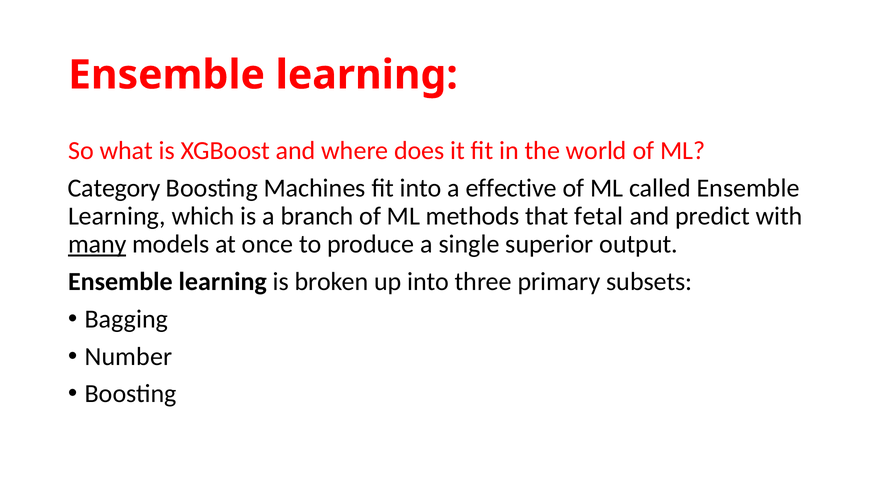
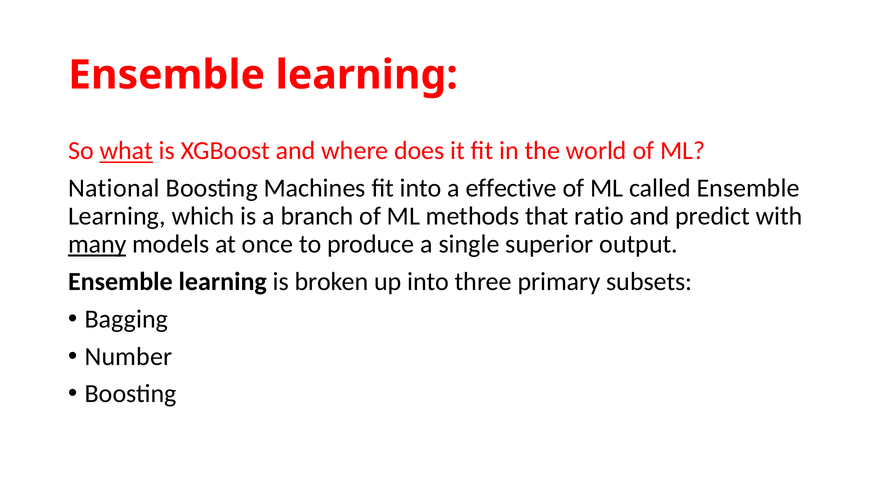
what underline: none -> present
Category: Category -> National
fetal: fetal -> ratio
